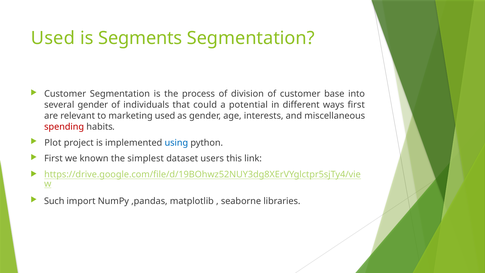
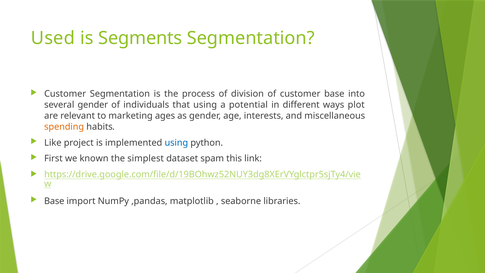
that could: could -> using
ways first: first -> plot
marketing used: used -> ages
spending colour: red -> orange
Plot: Plot -> Like
users: users -> spam
Such at (54, 201): Such -> Base
